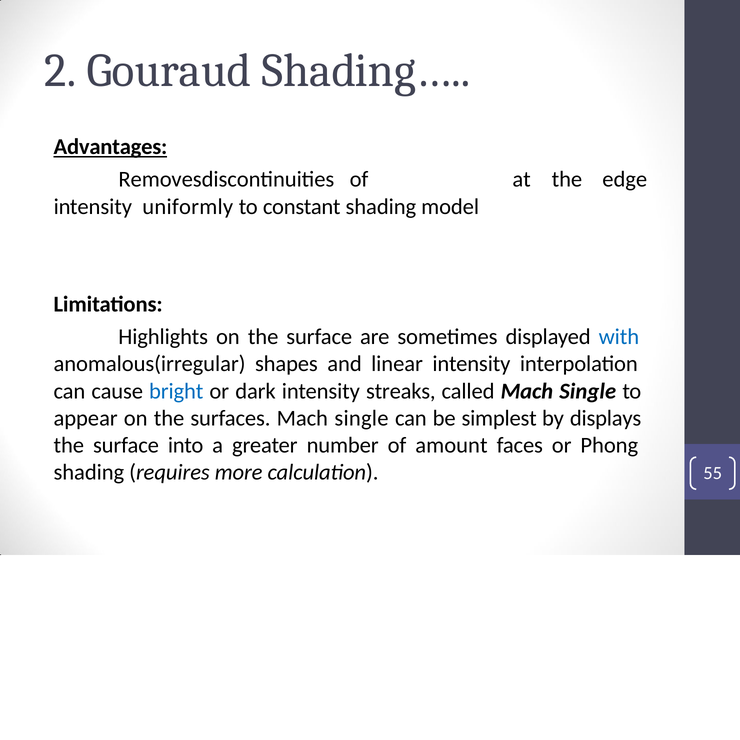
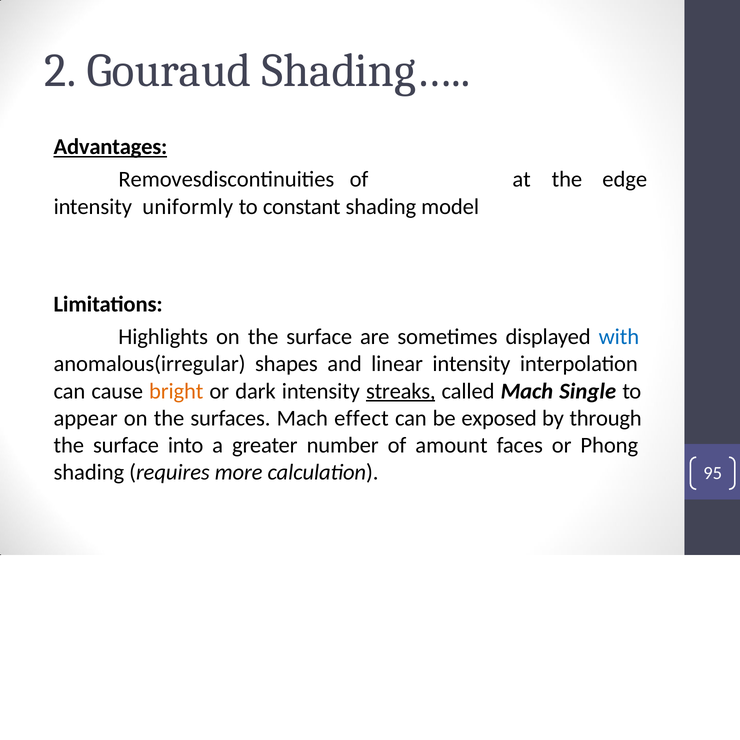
bright colour: blue -> orange
streaks underline: none -> present
surfaces Mach single: single -> effect
simplest: simplest -> exposed
displays: displays -> through
55: 55 -> 95
